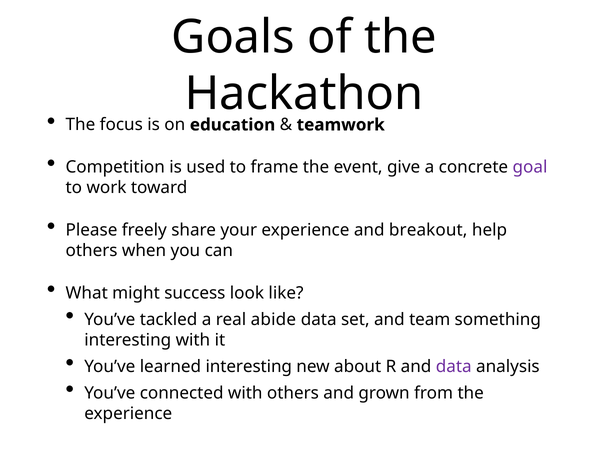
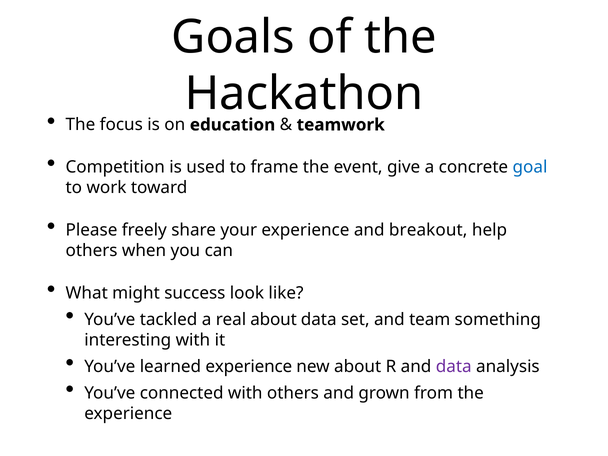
goal colour: purple -> blue
real abide: abide -> about
learned interesting: interesting -> experience
